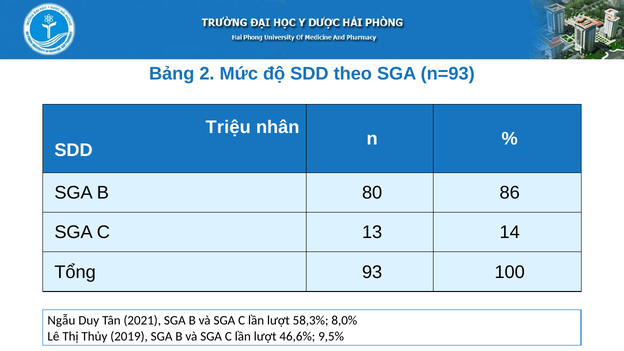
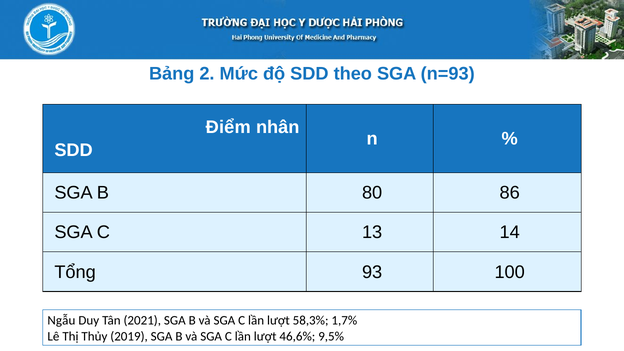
Triệu: Triệu -> Điểm
8,0%: 8,0% -> 1,7%
